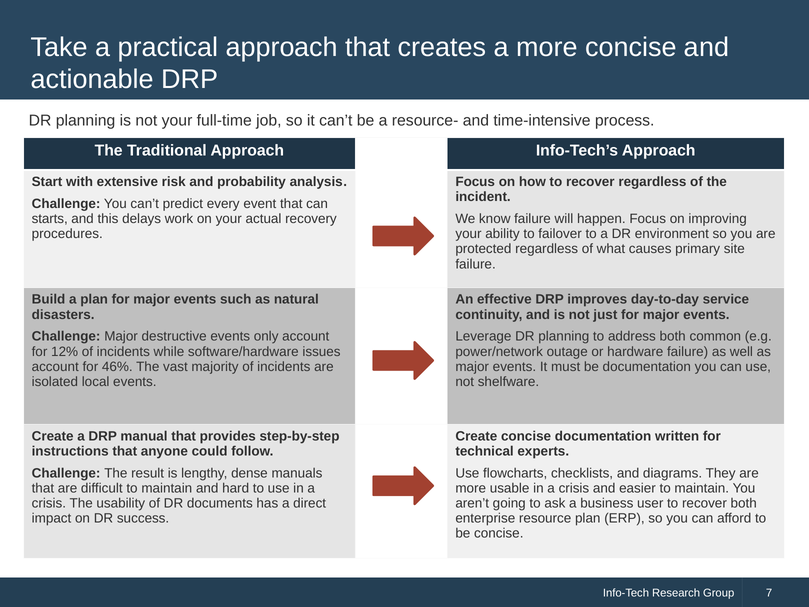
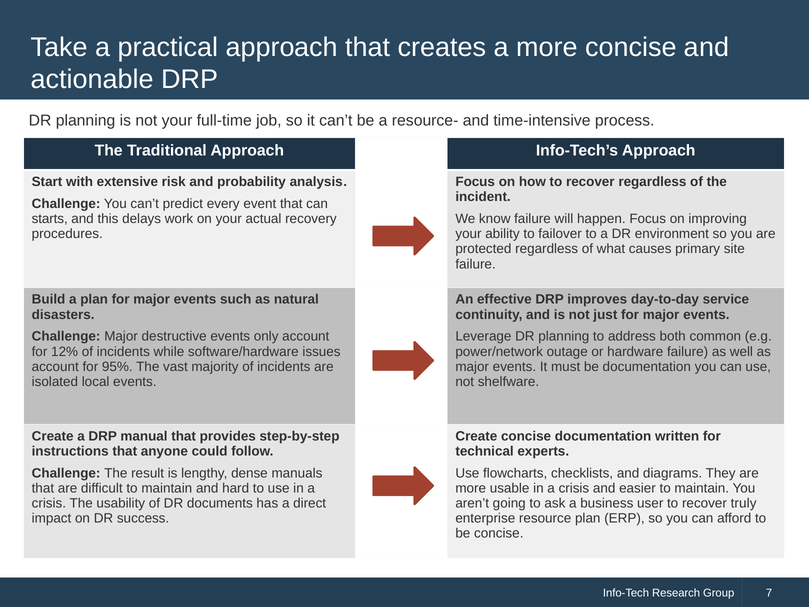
46%: 46% -> 95%
recover both: both -> truly
